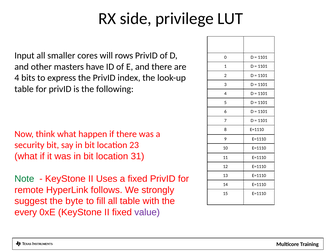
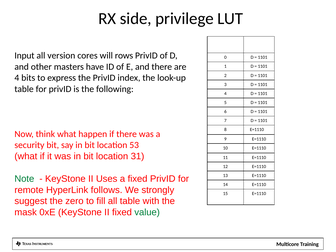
smaller: smaller -> version
23: 23 -> 53
byte: byte -> zero
every: every -> mask
value at (147, 212) colour: purple -> green
